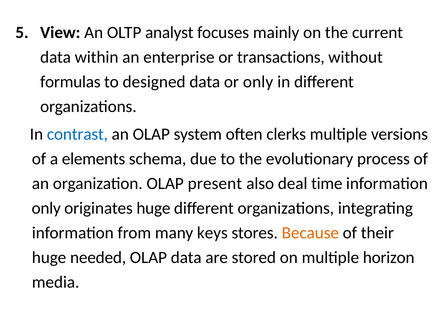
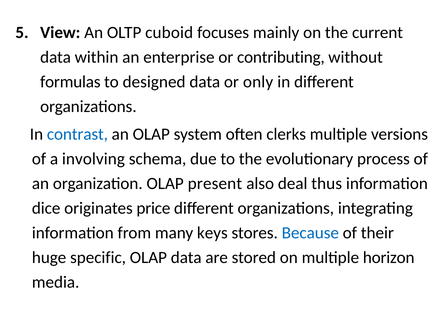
analyst: analyst -> cuboid
transactions: transactions -> contributing
elements: elements -> involving
time: time -> thus
only at (46, 208): only -> dice
originates huge: huge -> price
Because colour: orange -> blue
needed: needed -> specific
